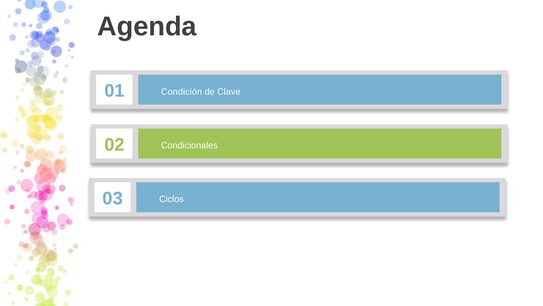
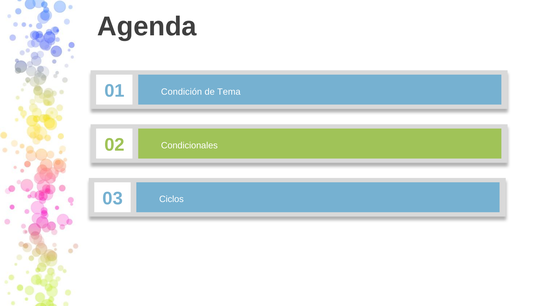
Clave: Clave -> Tema
